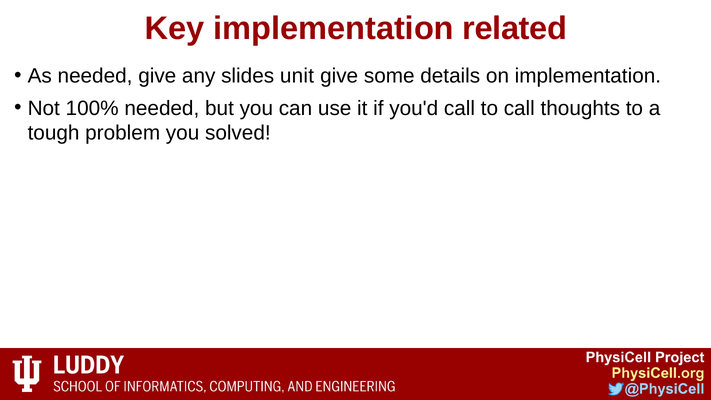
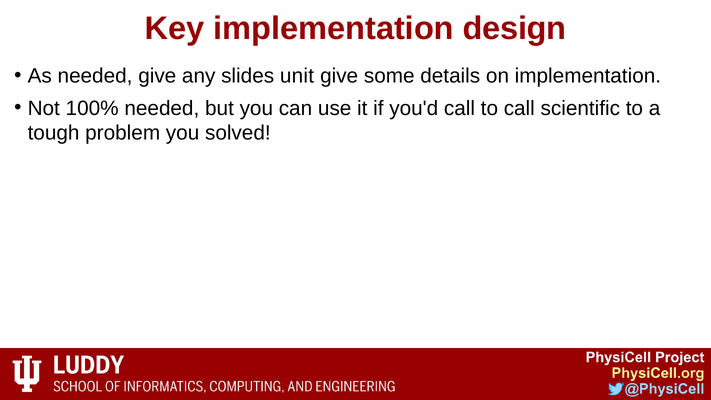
related: related -> design
thoughts: thoughts -> scientific
